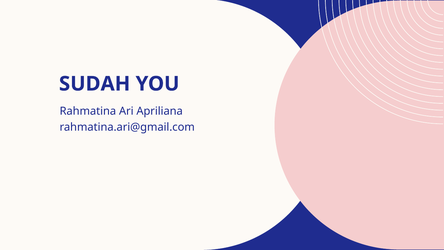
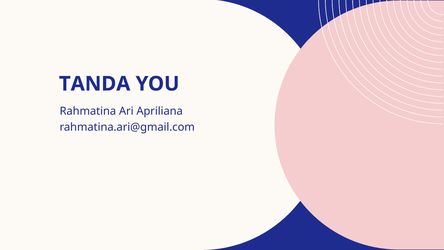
SUDAH: SUDAH -> TANDA
